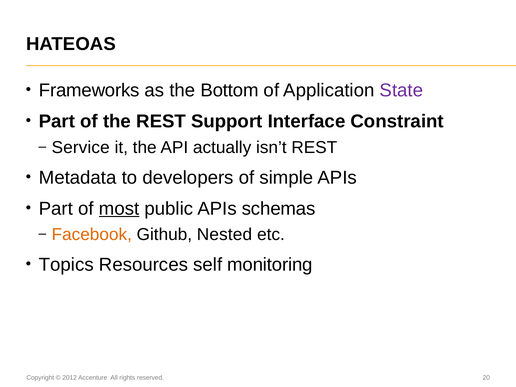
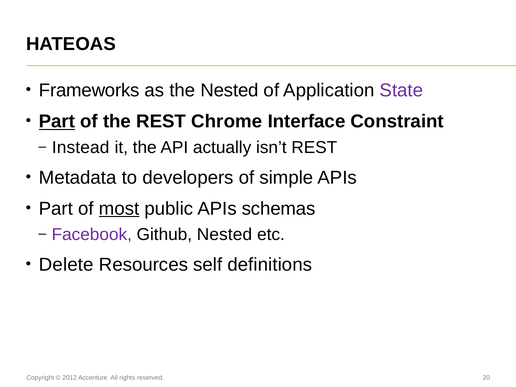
the Bottom: Bottom -> Nested
Part at (57, 121) underline: none -> present
Support: Support -> Chrome
Service: Service -> Instead
Facebook colour: orange -> purple
Topics: Topics -> Delete
monitoring: monitoring -> definitions
